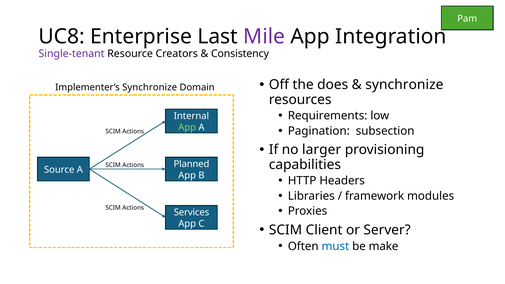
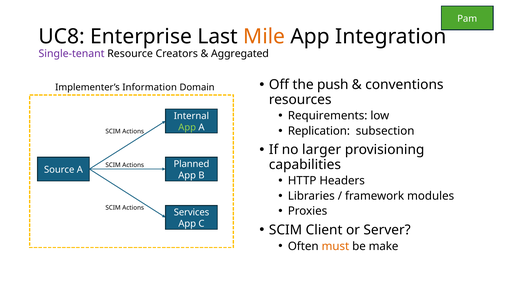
Mile colour: purple -> orange
Consistency: Consistency -> Aggregated
does: does -> push
synchronize at (404, 85): synchronize -> conventions
Implementer’s Synchronize: Synchronize -> Information
Pagination: Pagination -> Replication
must colour: blue -> orange
